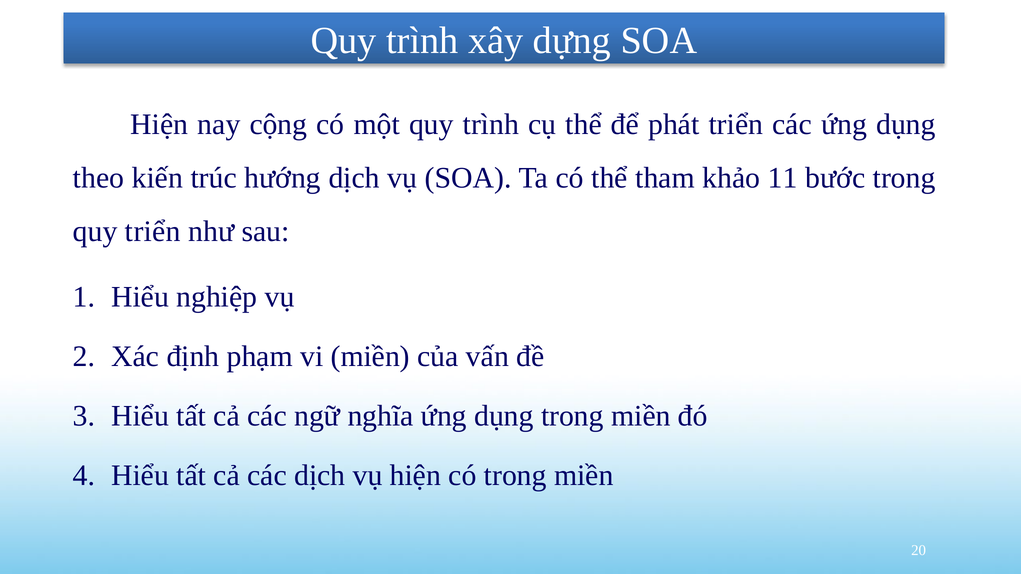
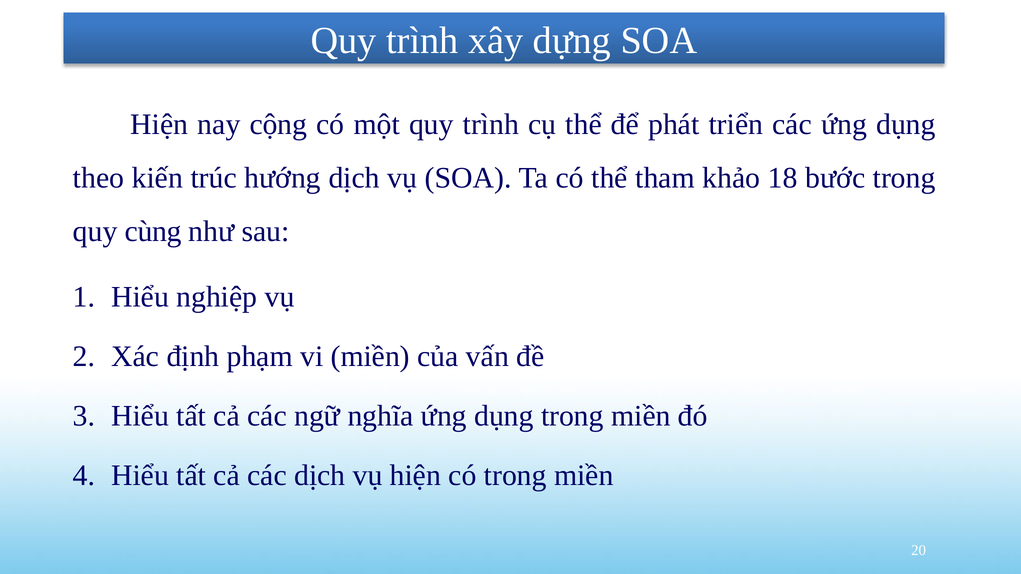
11: 11 -> 18
quy triển: triển -> cùng
